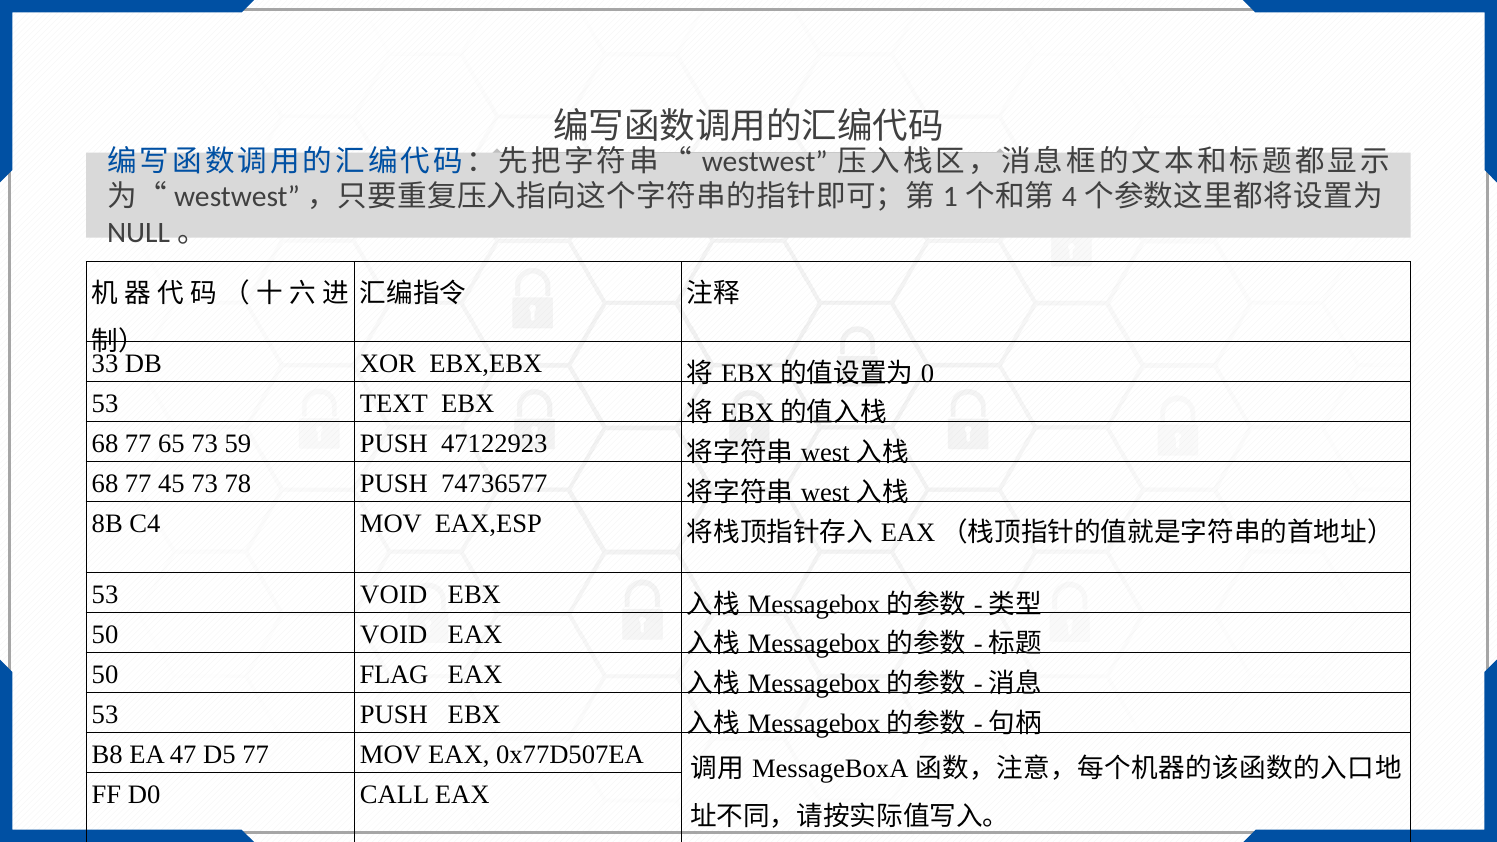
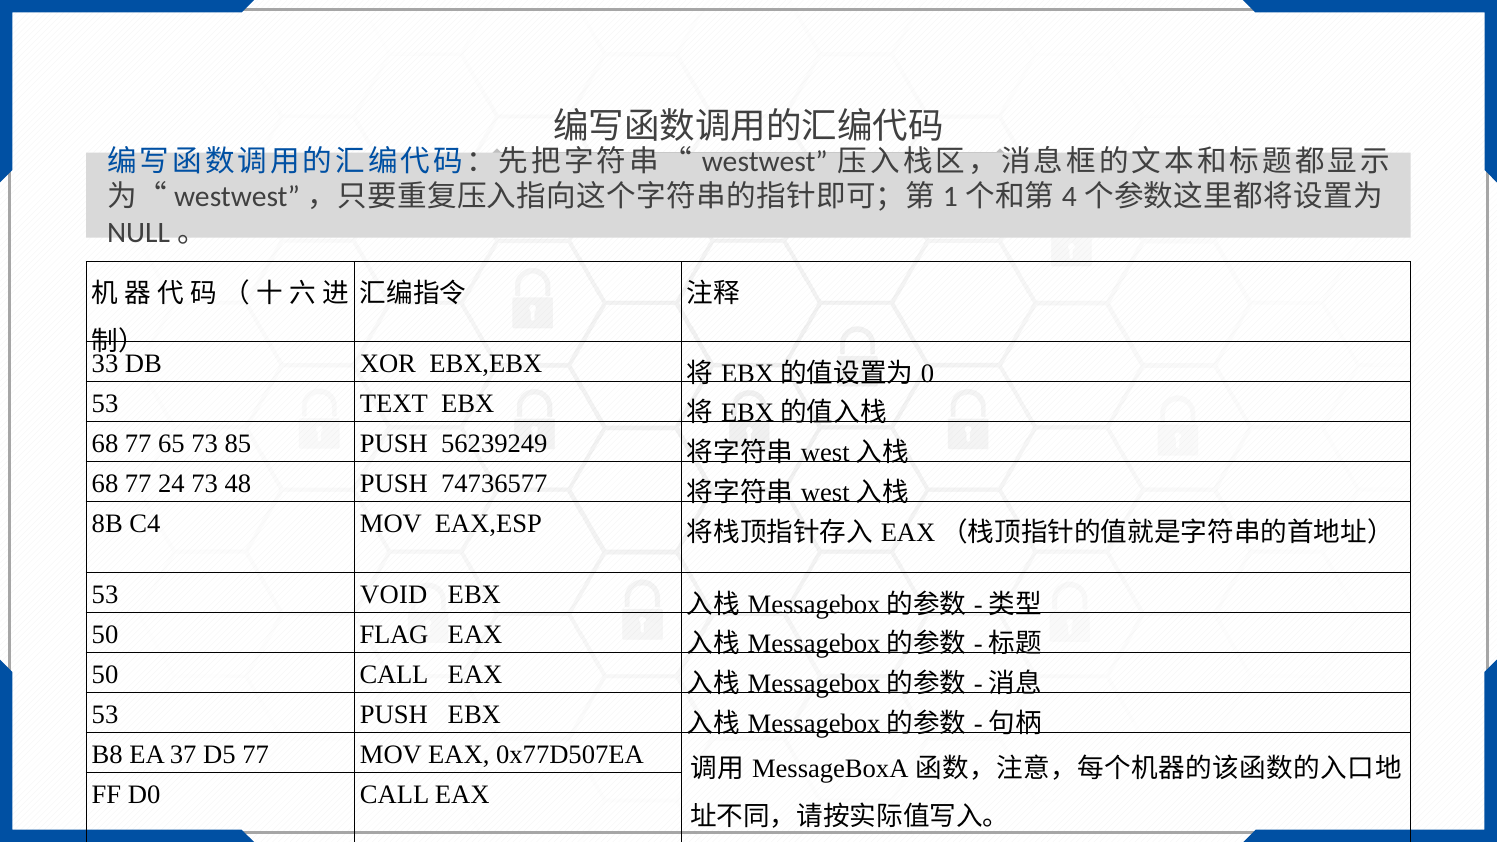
59: 59 -> 85
47122923: 47122923 -> 56239249
45: 45 -> 24
78: 78 -> 48
50 VOID: VOID -> FLAG
50 FLAG: FLAG -> CALL
47: 47 -> 37
